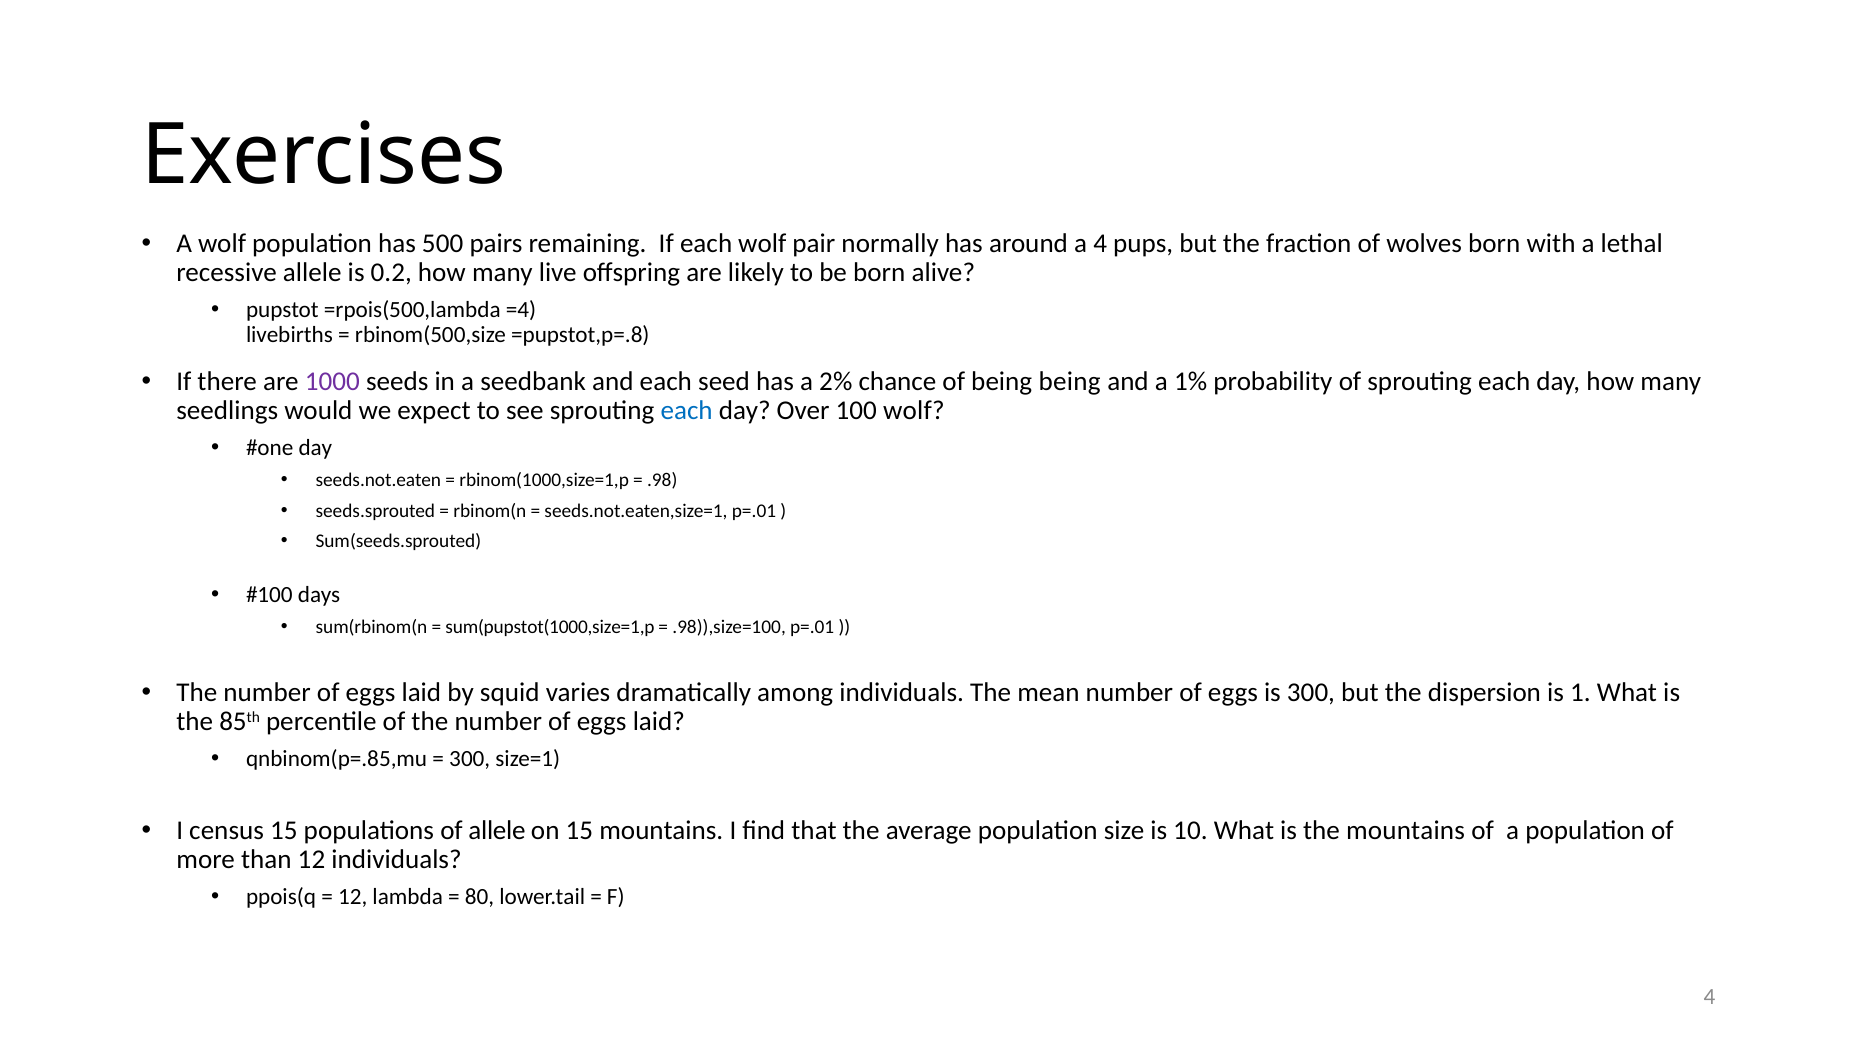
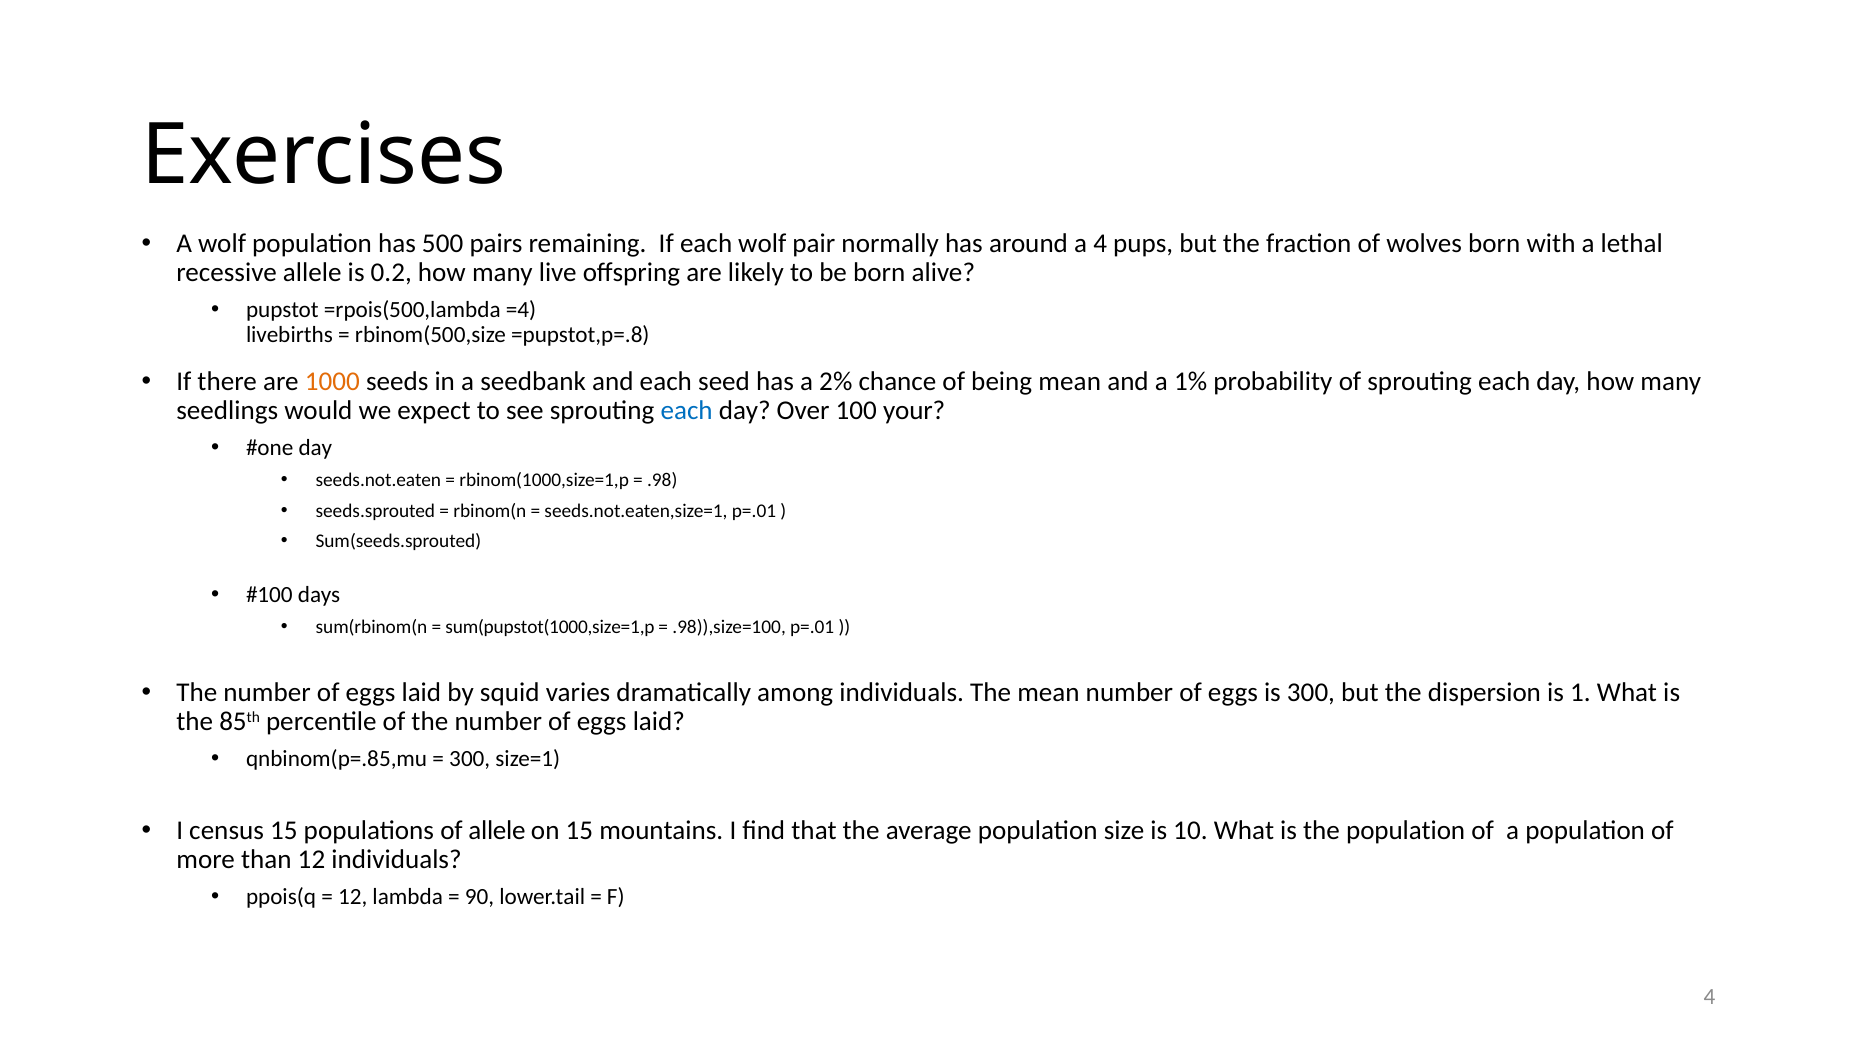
1000 colour: purple -> orange
being being: being -> mean
100 wolf: wolf -> your
the mountains: mountains -> population
80: 80 -> 90
